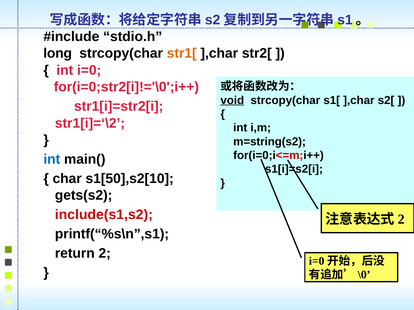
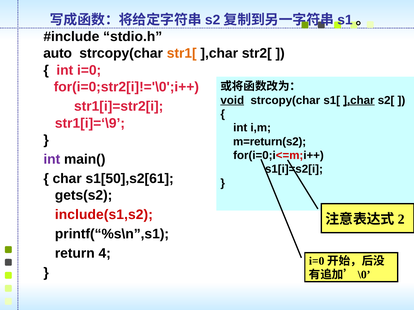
long: long -> auto
],char at (359, 100) underline: none -> present
str1[i]=‘\2: str1[i]=‘\2 -> str1[i]=‘\9
m=string(s2: m=string(s2 -> m=return(s2
int at (52, 160) colour: blue -> purple
s1[50],s2[10: s1[50],s2[10 -> s1[50],s2[61
2: 2 -> 4
